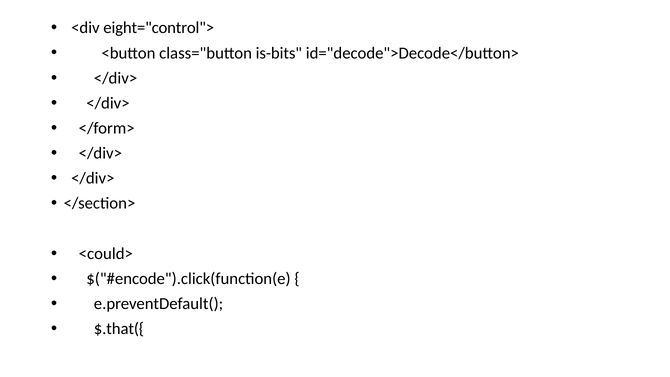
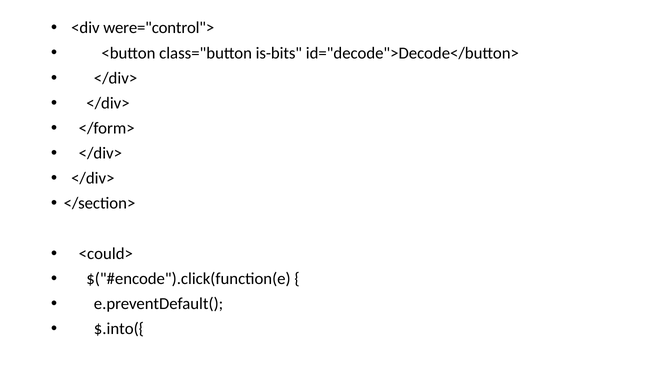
eight="control">: eight="control"> -> were="control">
$.that({: $.that({ -> $.into({
